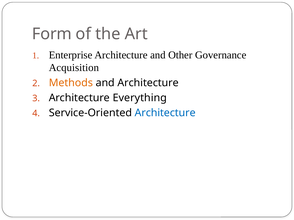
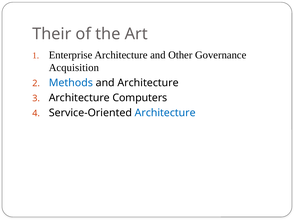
Form: Form -> Their
Methods colour: orange -> blue
Everything: Everything -> Computers
